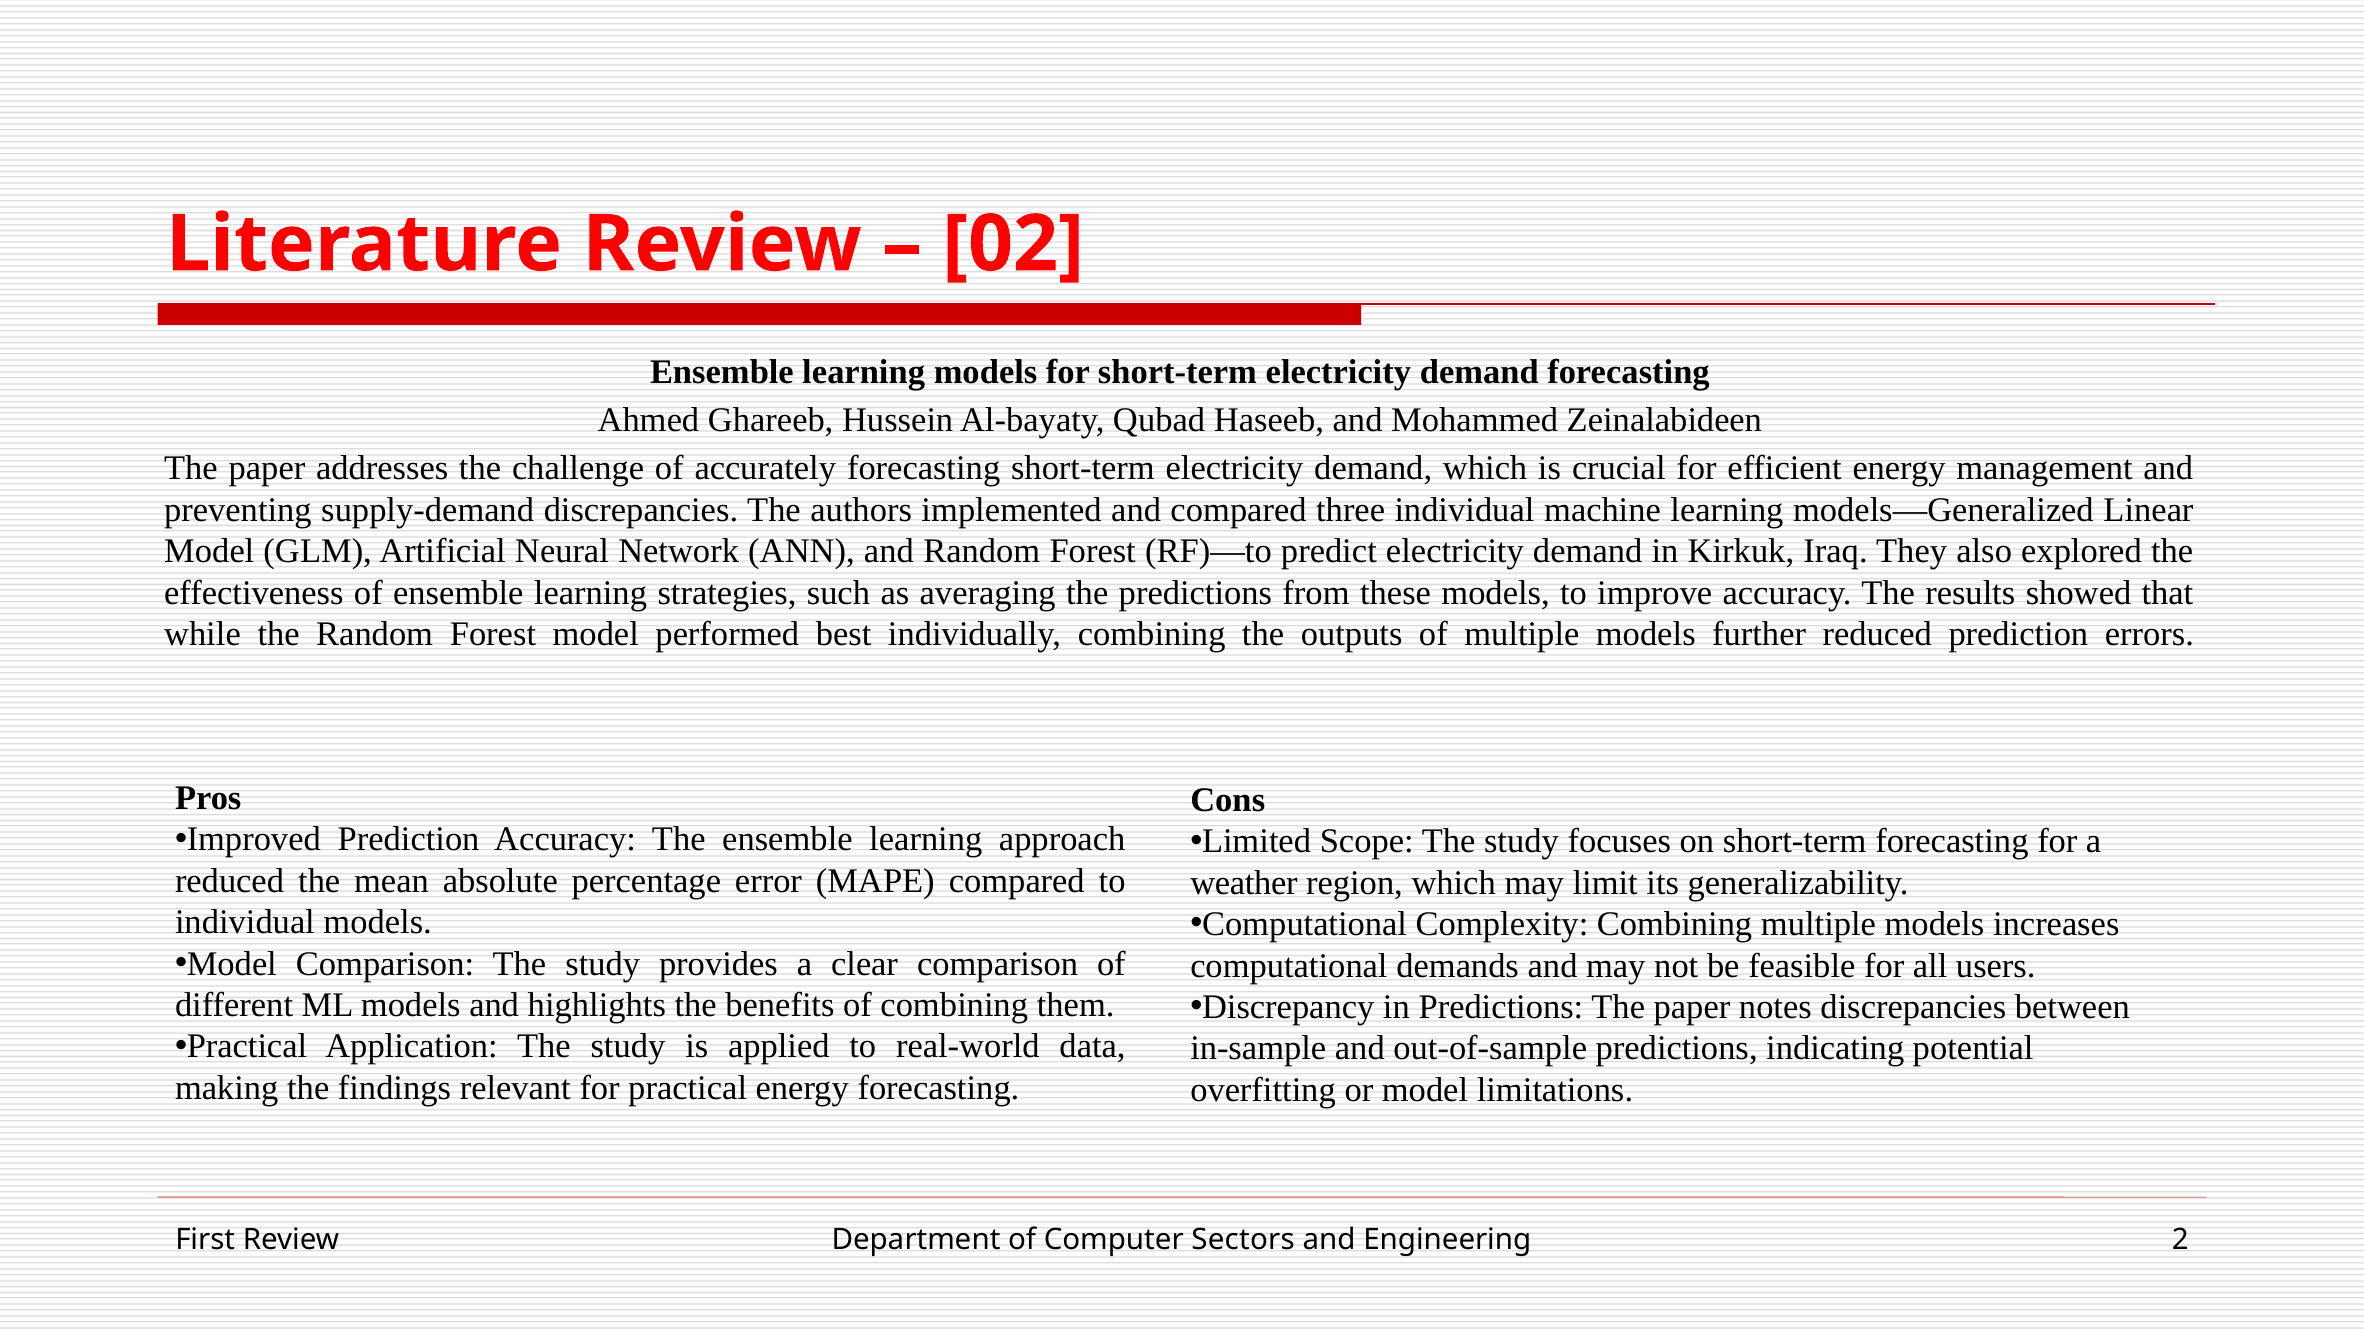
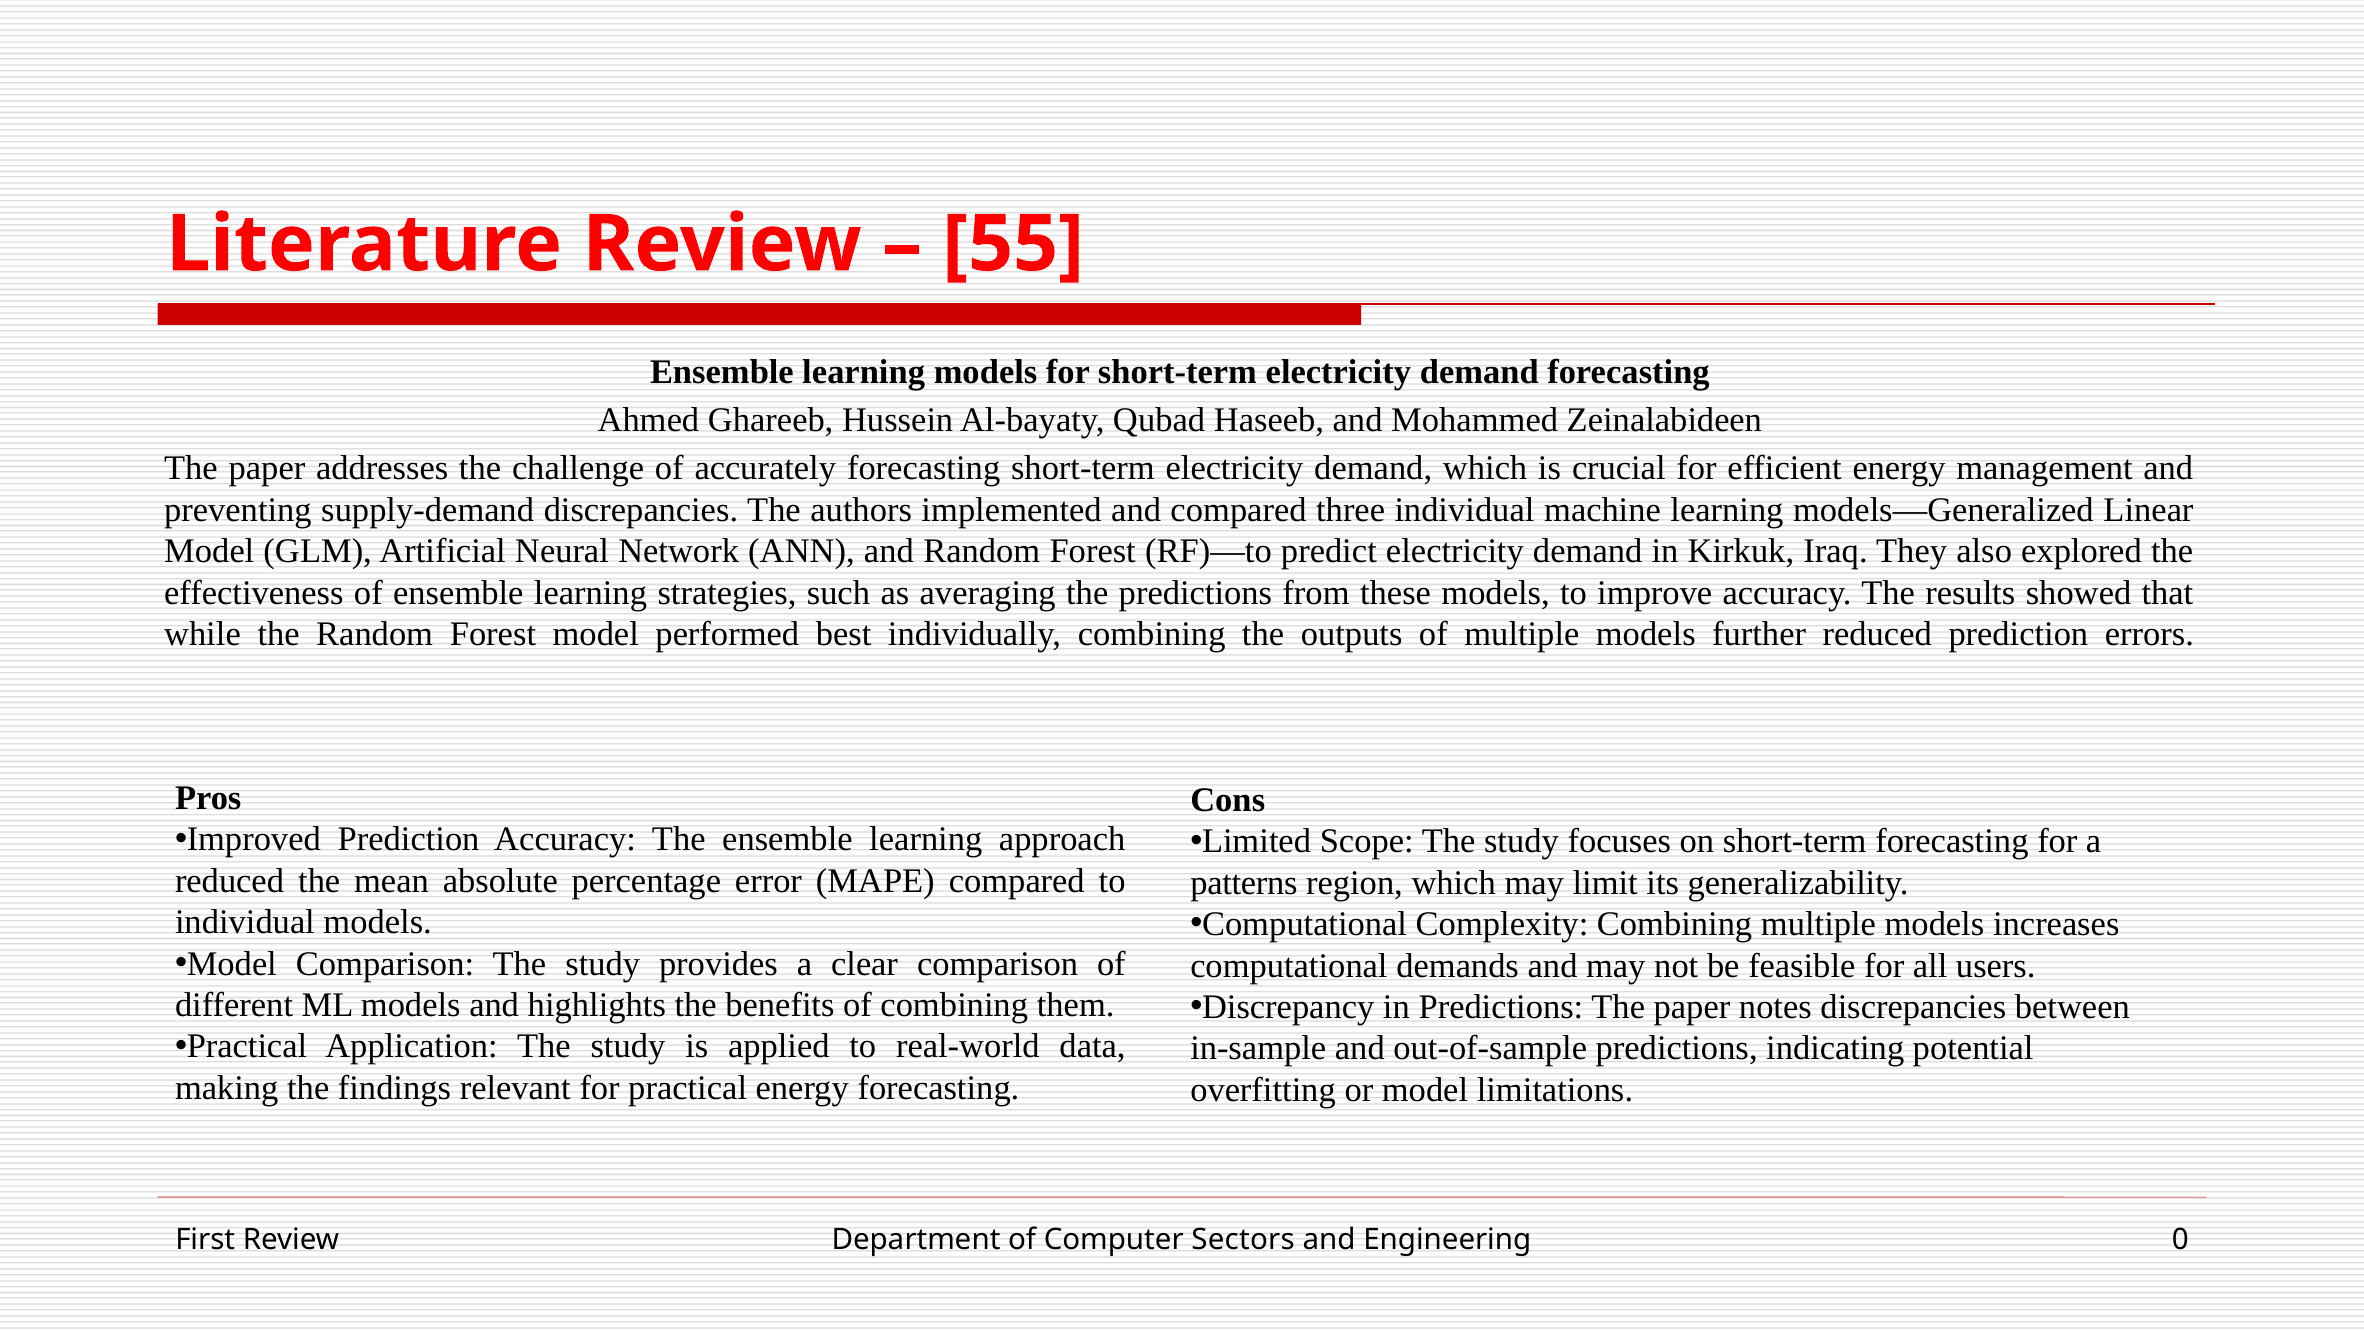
02: 02 -> 55
weather: weather -> patterns
2: 2 -> 0
